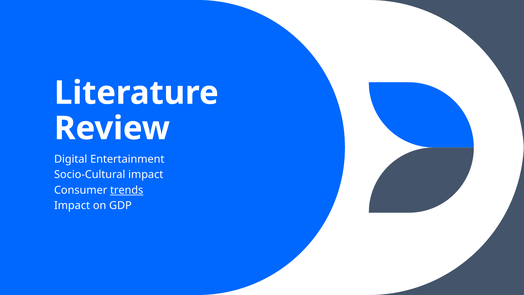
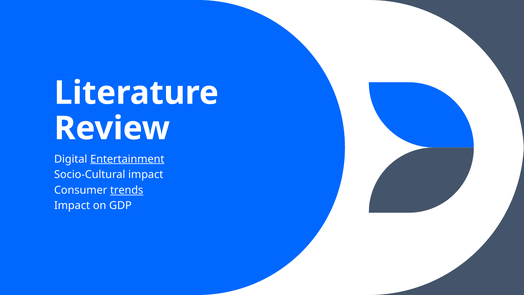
Entertainment underline: none -> present
